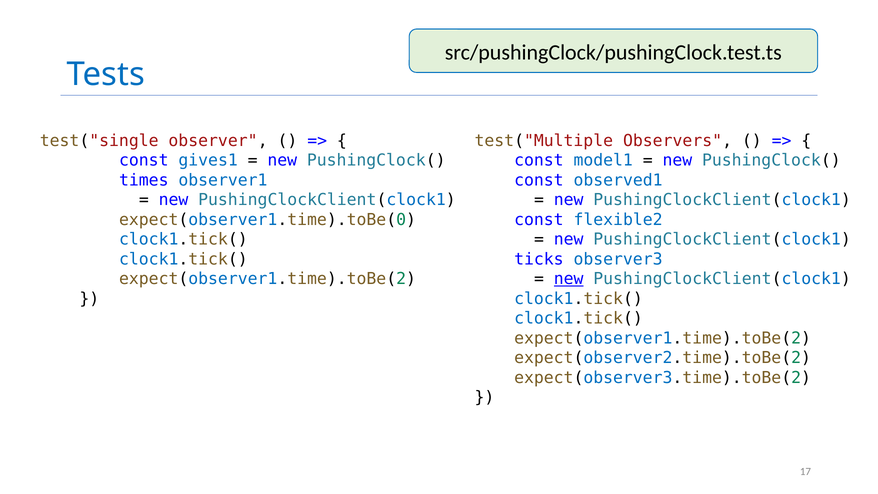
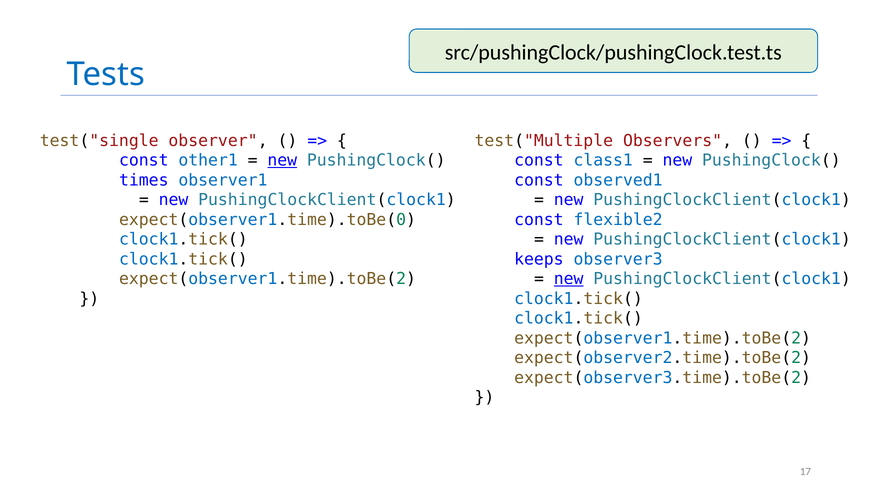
gives1: gives1 -> other1
new at (282, 160) underline: none -> present
model1: model1 -> class1
ticks: ticks -> keeps
